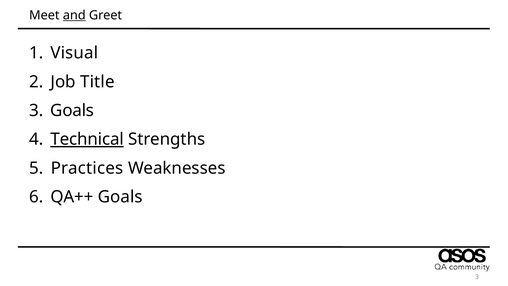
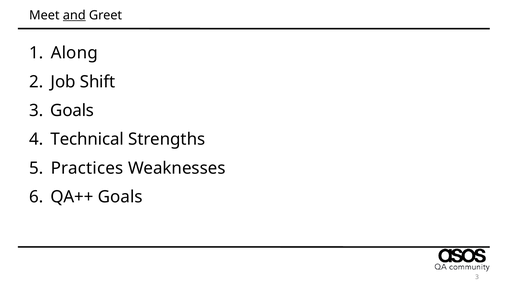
Visual: Visual -> Along
Title: Title -> Shift
Technical underline: present -> none
